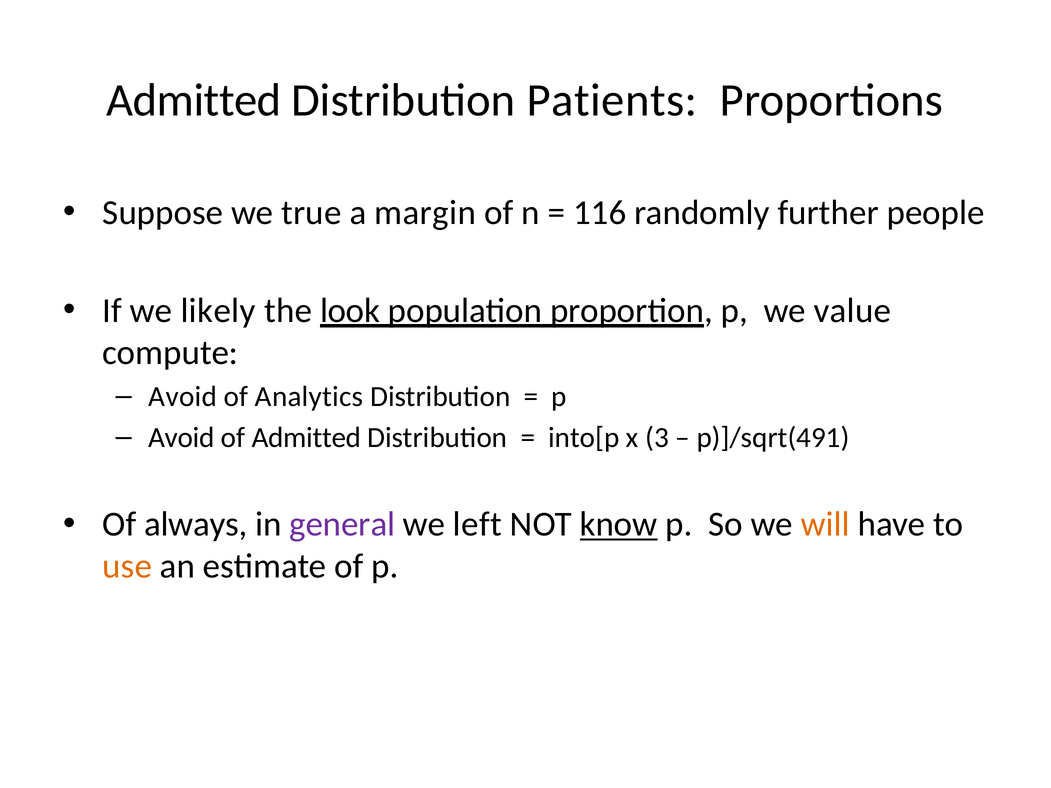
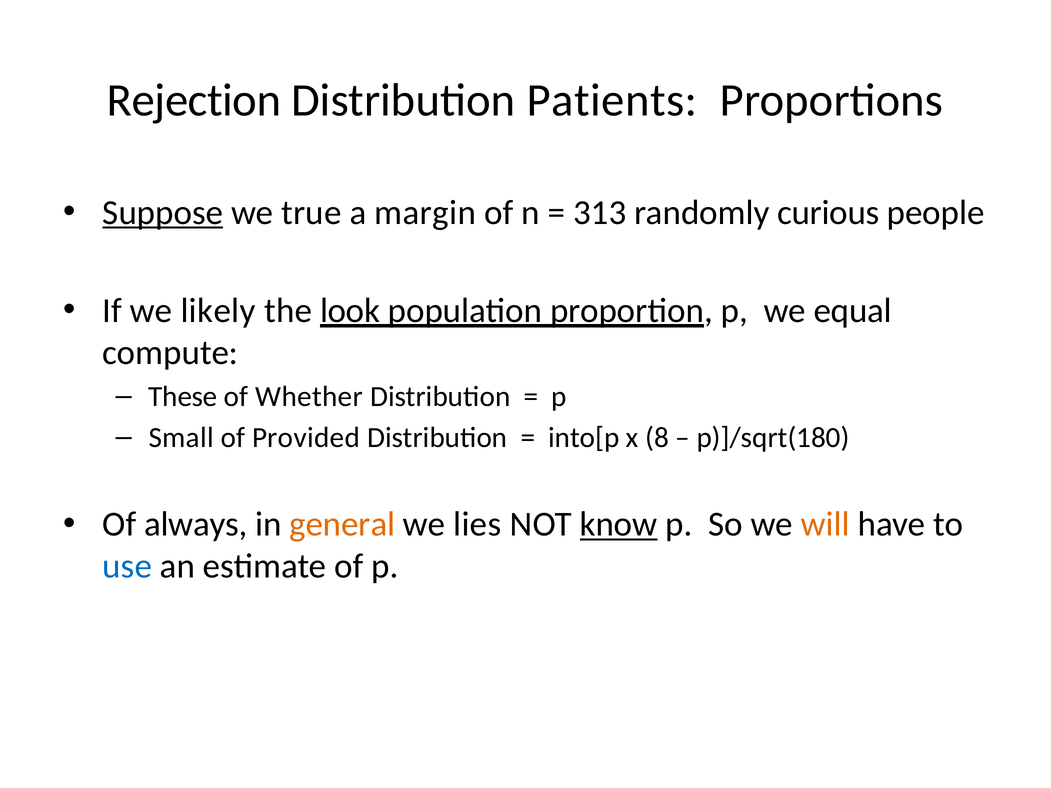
Admitted at (194, 101): Admitted -> Rejection
Suppose underline: none -> present
116: 116 -> 313
further: further -> curious
value: value -> equal
Avoid at (183, 397): Avoid -> These
Analytics: Analytics -> Whether
Avoid at (181, 438): Avoid -> Small
of Admitted: Admitted -> Provided
3: 3 -> 8
p)]/sqrt(491: p)]/sqrt(491 -> p)]/sqrt(180
general colour: purple -> orange
left: left -> lies
use colour: orange -> blue
